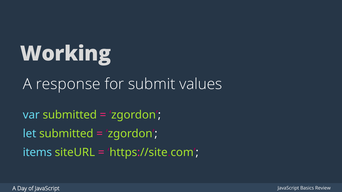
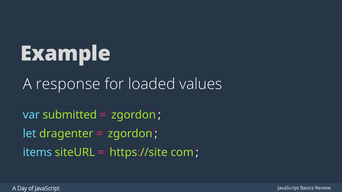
Working: Working -> Example
submit: submit -> loaded
let submitted: submitted -> dragenter
